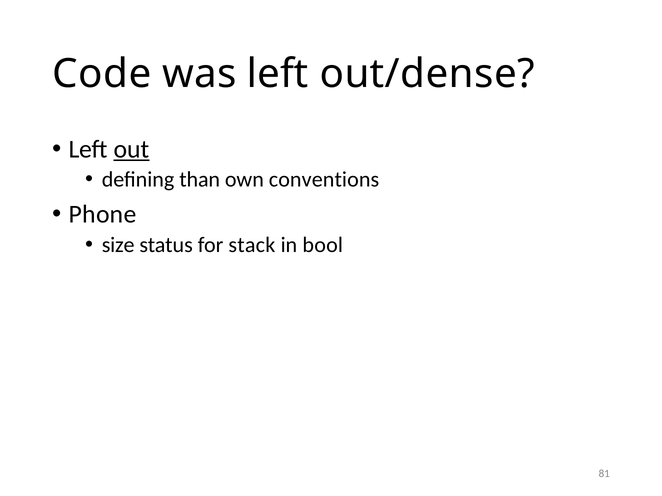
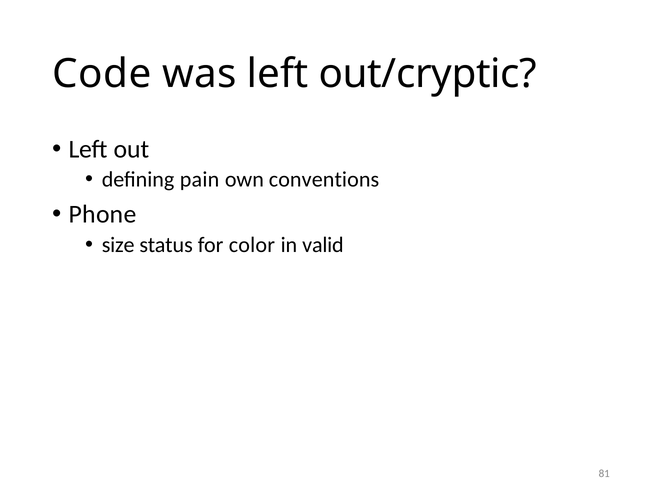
out/dense: out/dense -> out/cryptic
out underline: present -> none
than: than -> pain
stack: stack -> color
bool: bool -> valid
